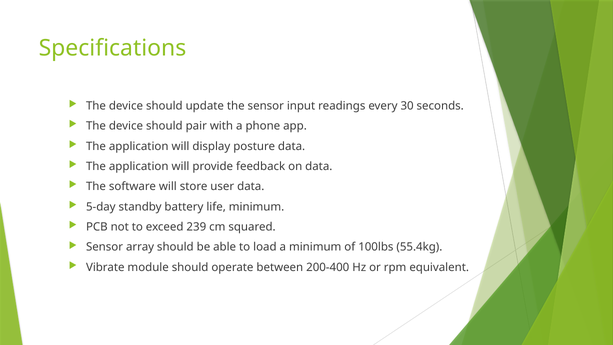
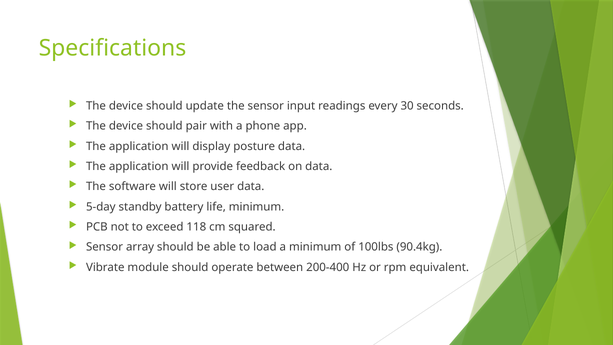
239: 239 -> 118
55.4kg: 55.4kg -> 90.4kg
